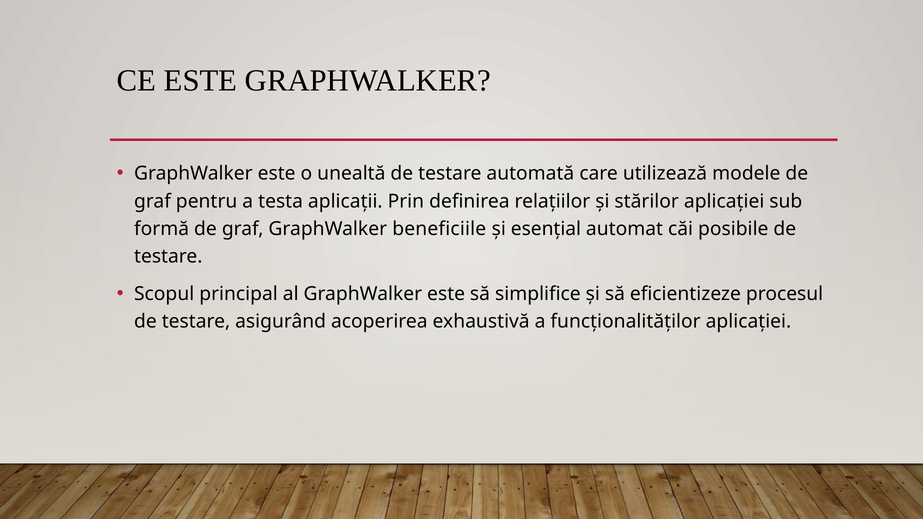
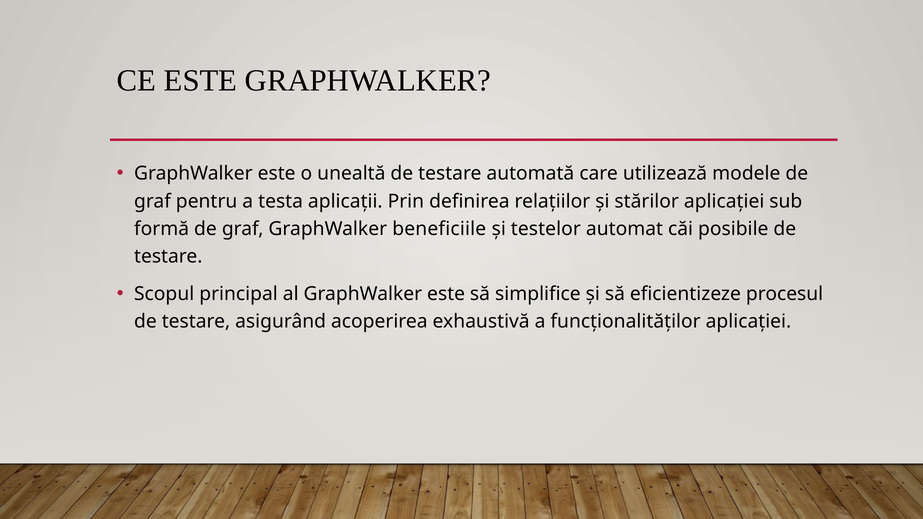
esențial: esențial -> testelor
